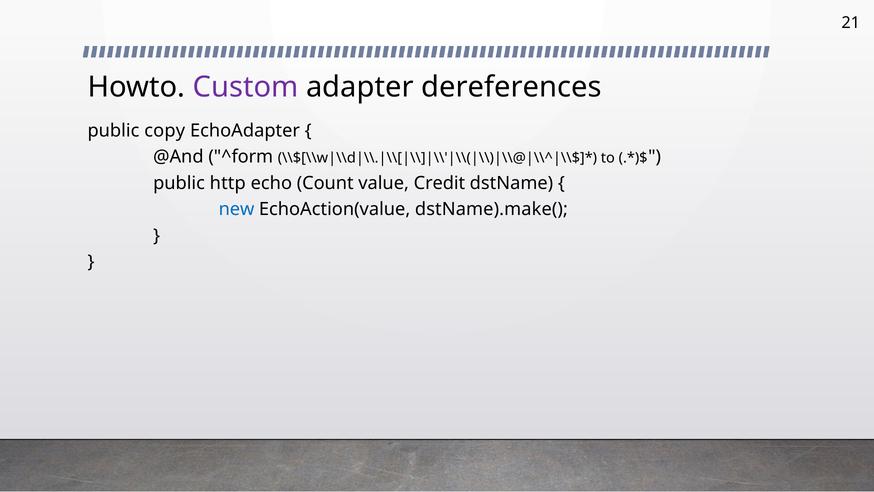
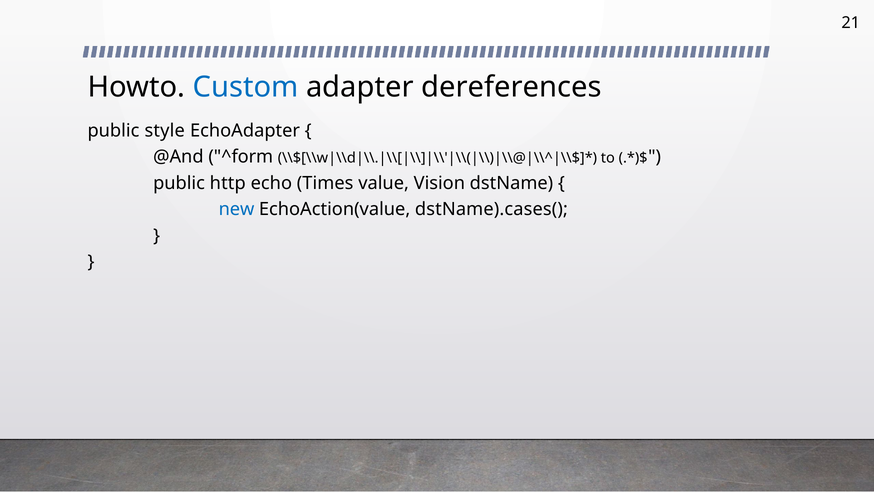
Custom colour: purple -> blue
copy: copy -> style
Count: Count -> Times
Credit: Credit -> Vision
dstName).make(: dstName).make( -> dstName).cases(
